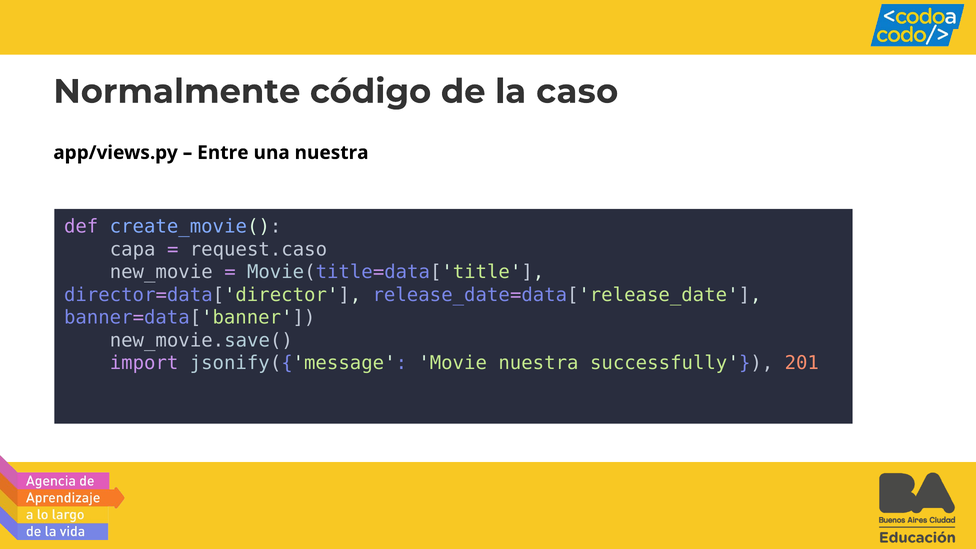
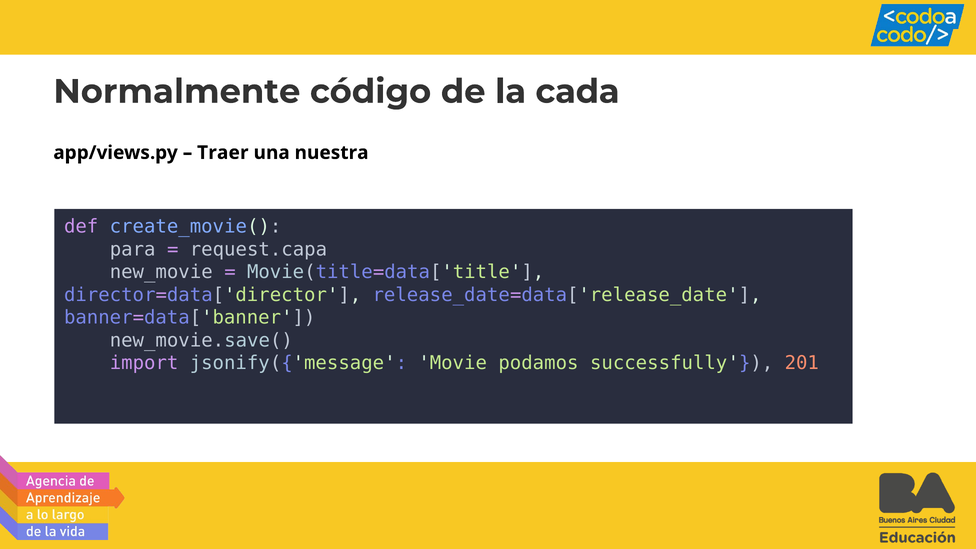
caso: caso -> cada
Entre: Entre -> Traer
capa: capa -> para
request.caso: request.caso -> request.capa
Movie nuestra: nuestra -> podamos
